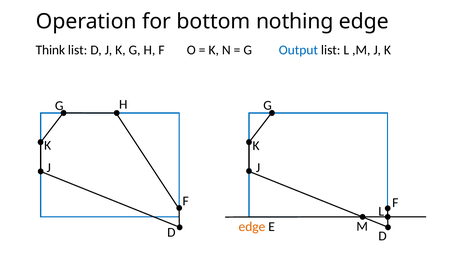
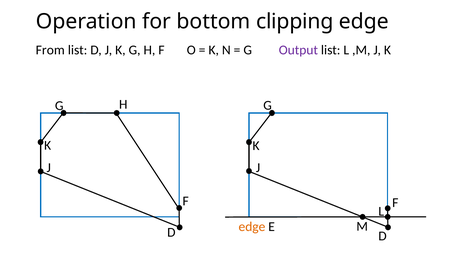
nothing: nothing -> clipping
Think: Think -> From
Output colour: blue -> purple
